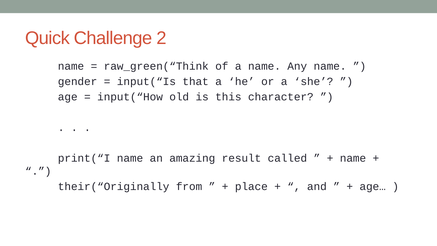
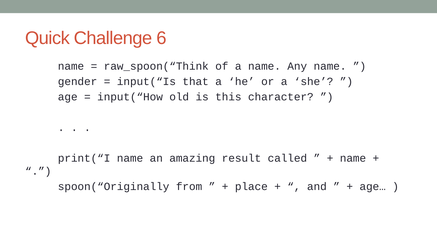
2: 2 -> 6
raw_green(“Think: raw_green(“Think -> raw_spoon(“Think
their(“Originally: their(“Originally -> spoon(“Originally
